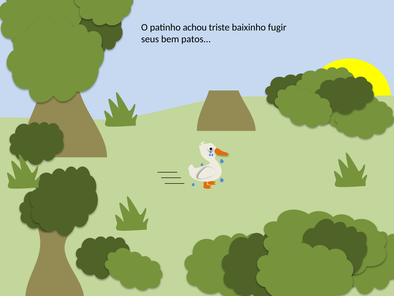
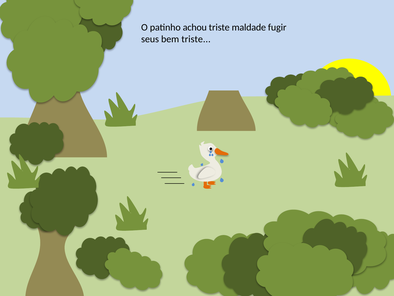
baixinho: baixinho -> maldade
bem patos: patos -> triste
